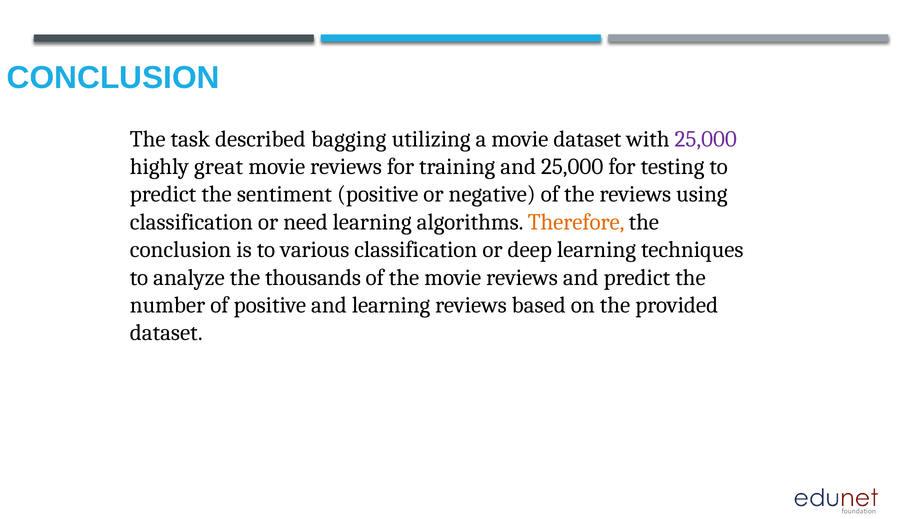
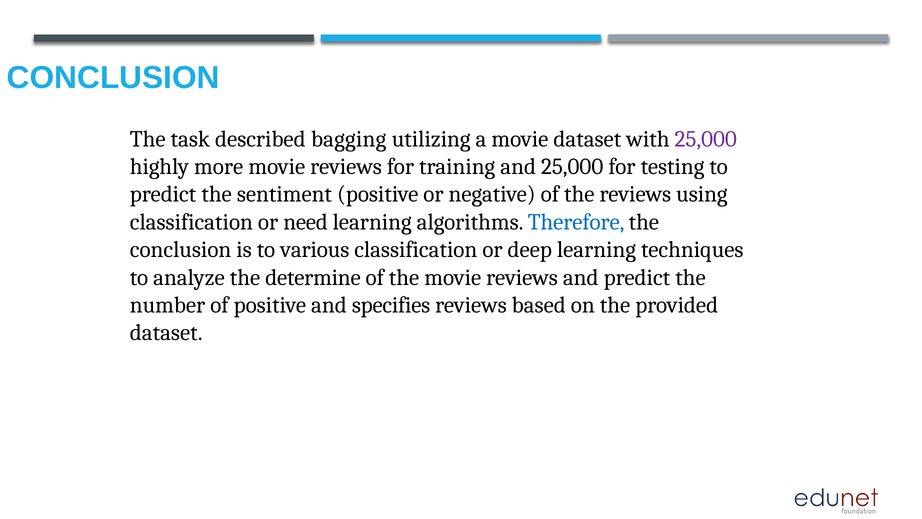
great: great -> more
Therefore colour: orange -> blue
thousands: thousands -> determine
and learning: learning -> specifies
